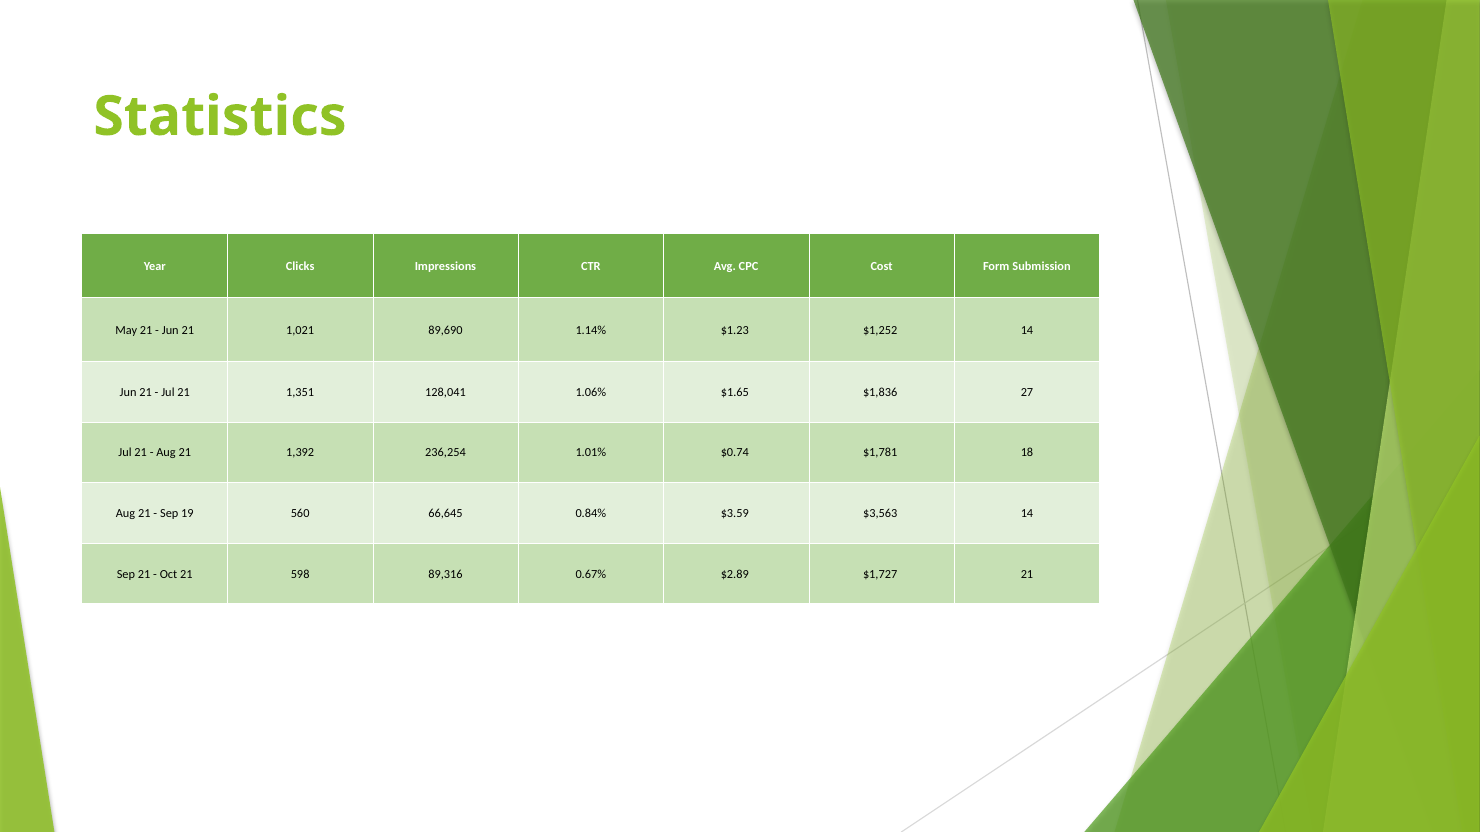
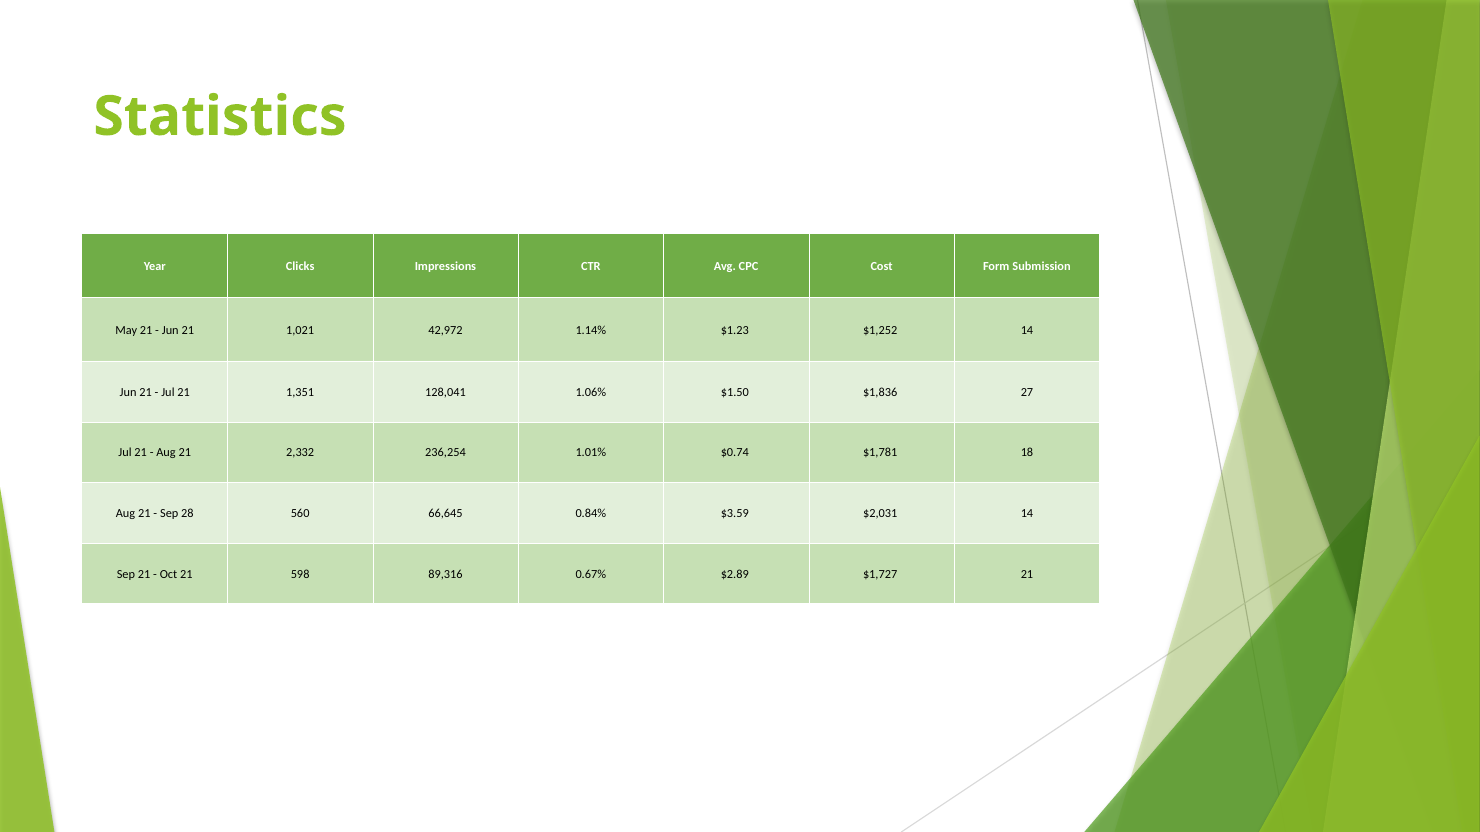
89,690: 89,690 -> 42,972
$1.65: $1.65 -> $1.50
1,392: 1,392 -> 2,332
19: 19 -> 28
$3,563: $3,563 -> $2,031
